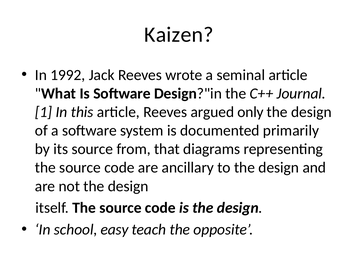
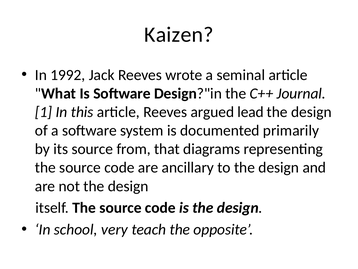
only: only -> lead
easy: easy -> very
